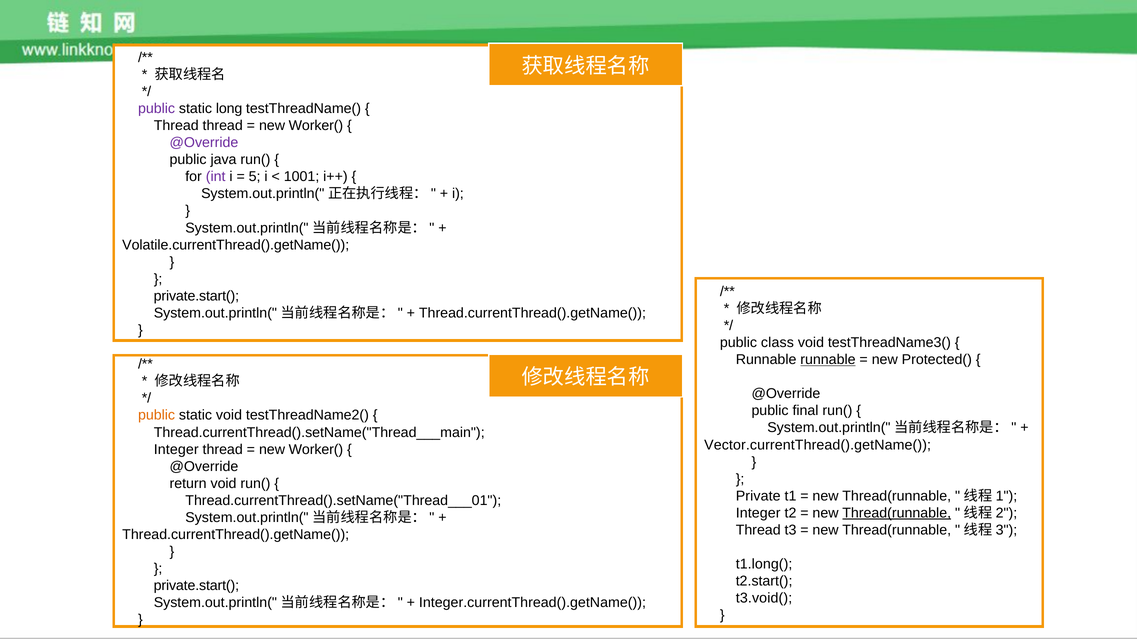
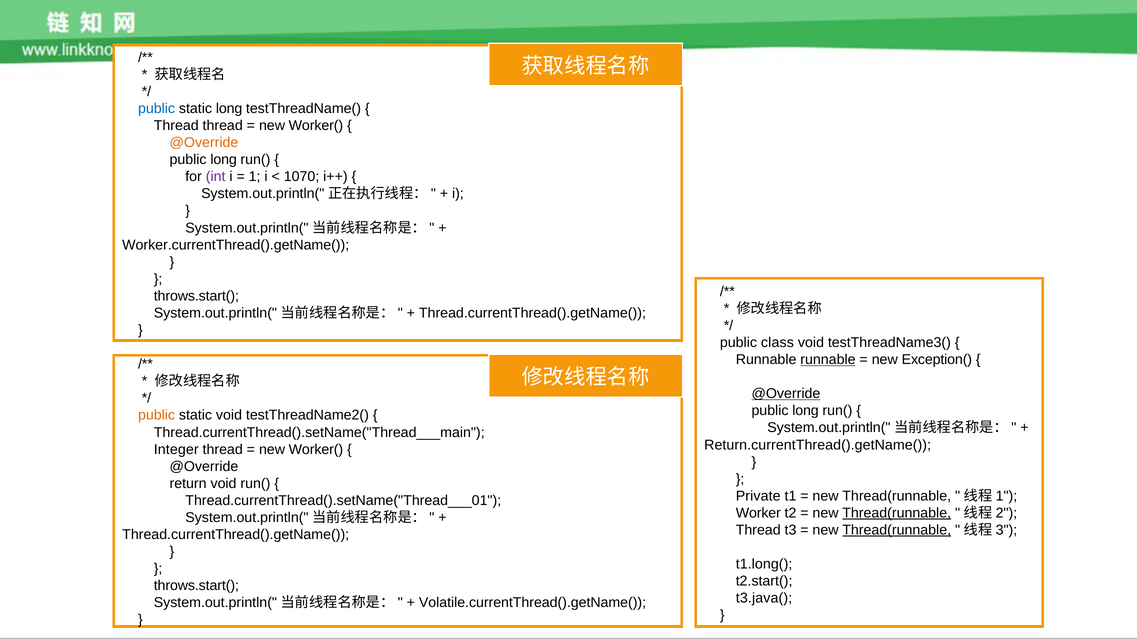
public at (157, 109) colour: purple -> blue
@Override at (204, 143) colour: purple -> orange
java at (224, 160): java -> long
5: 5 -> 1
1001: 1001 -> 1070
Volatile.currentThread().getName(: Volatile.currentThread().getName( -> Worker.currentThread().getName(
private.start( at (196, 296): private.start( -> throws.start(
Protected(: Protected( -> Exception(
@Override at (786, 394) underline: none -> present
final at (806, 411): final -> long
Vector.currentThread().getName(: Vector.currentThread().getName( -> Return.currentThread().getName(
Integer at (758, 513): Integer -> Worker
Thread(runnable at (897, 530) underline: none -> present
private.start( at (196, 586): private.start( -> throws.start(
t3.void(: t3.void( -> t3.java(
Integer.currentThread().getName(: Integer.currentThread().getName( -> Volatile.currentThread().getName(
